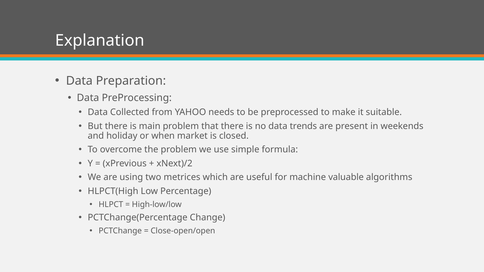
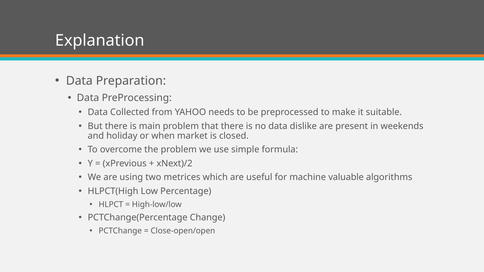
trends: trends -> dislike
